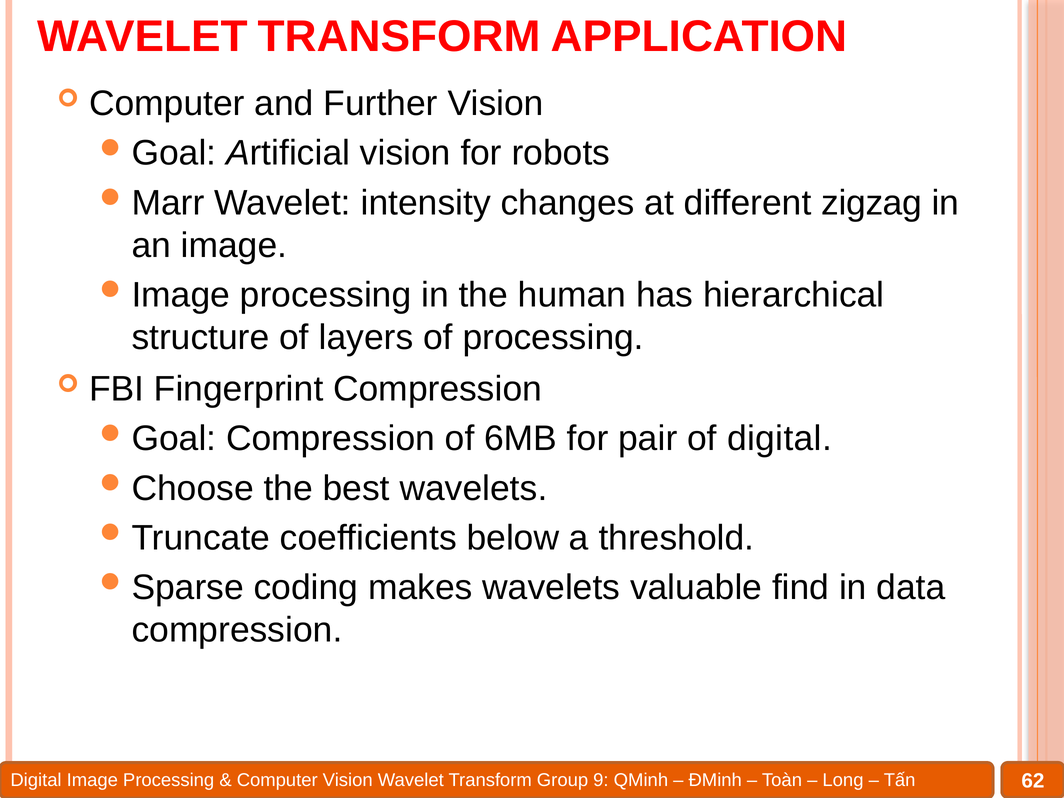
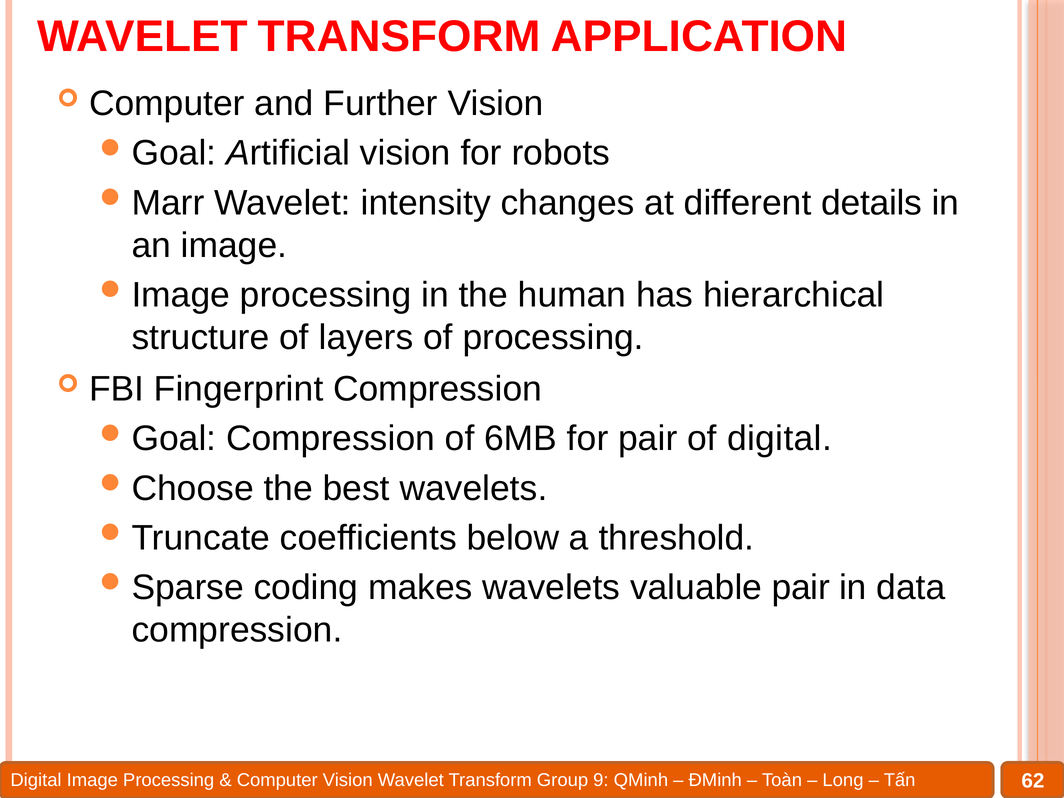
zigzag: zigzag -> details
valuable find: find -> pair
